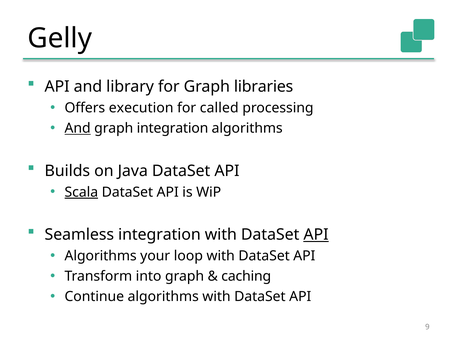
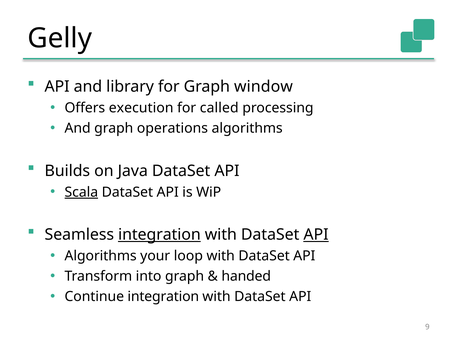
libraries: libraries -> window
And at (78, 128) underline: present -> none
graph integration: integration -> operations
integration at (159, 234) underline: none -> present
caching: caching -> handed
Continue algorithms: algorithms -> integration
